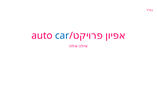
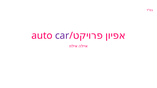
car colour: blue -> purple
